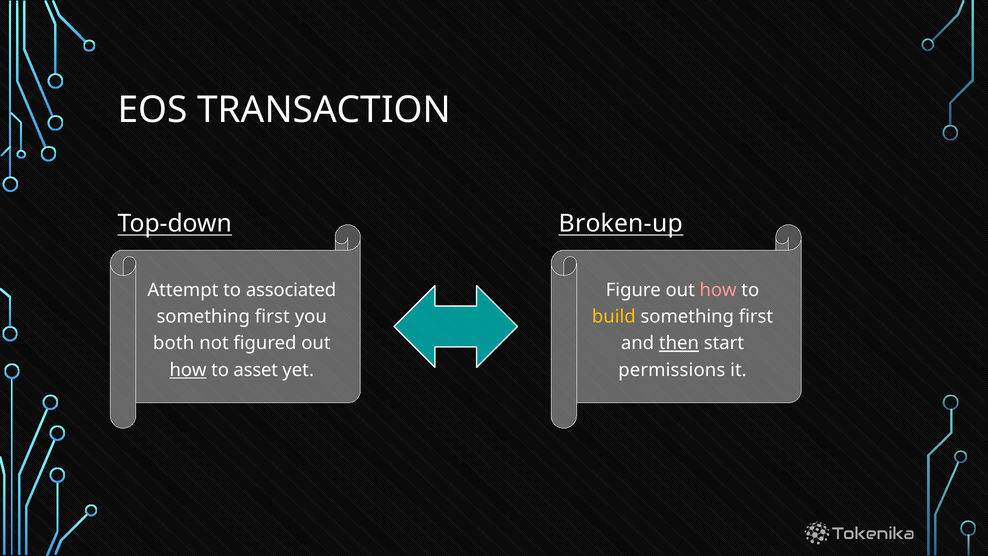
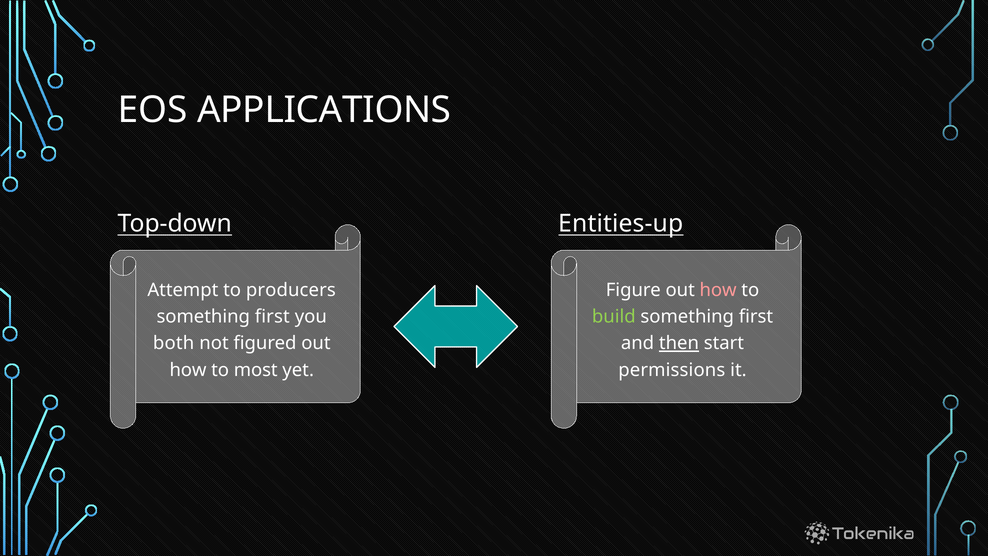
TRANSACTION: TRANSACTION -> APPLICATIONS
Broken-up: Broken-up -> Entities-up
associated: associated -> producers
build colour: yellow -> light green
how at (188, 370) underline: present -> none
asset: asset -> most
